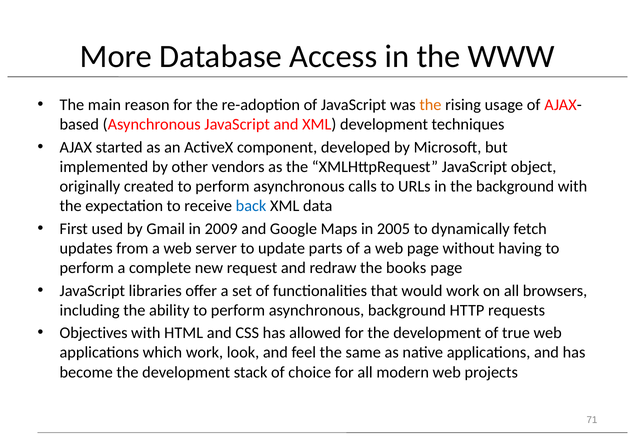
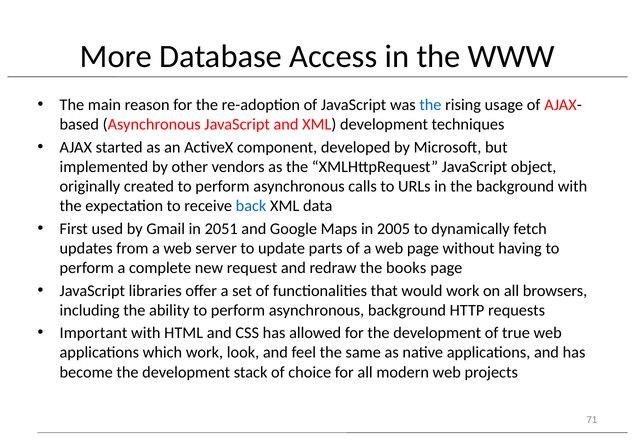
the at (430, 105) colour: orange -> blue
2009: 2009 -> 2051
Objectives: Objectives -> Important
